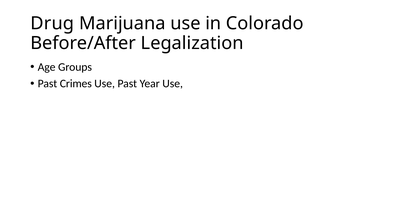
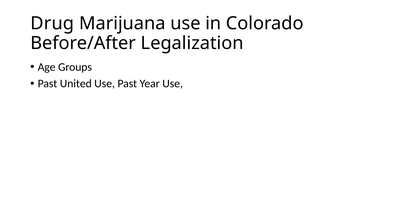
Crimes: Crimes -> United
